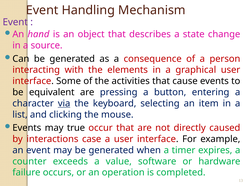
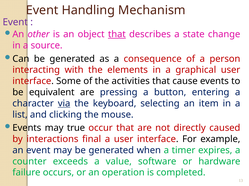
hand: hand -> other
that at (117, 34) underline: none -> present
case: case -> final
